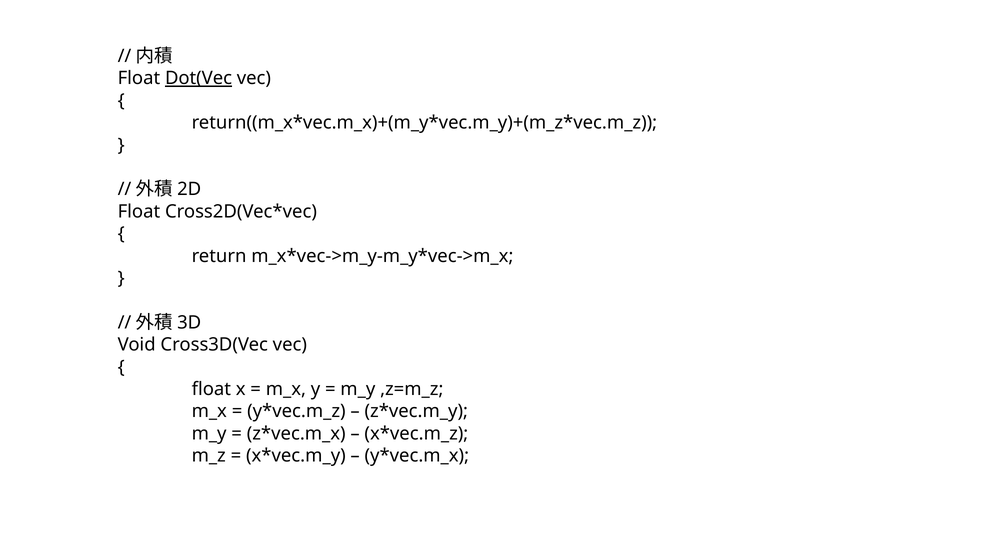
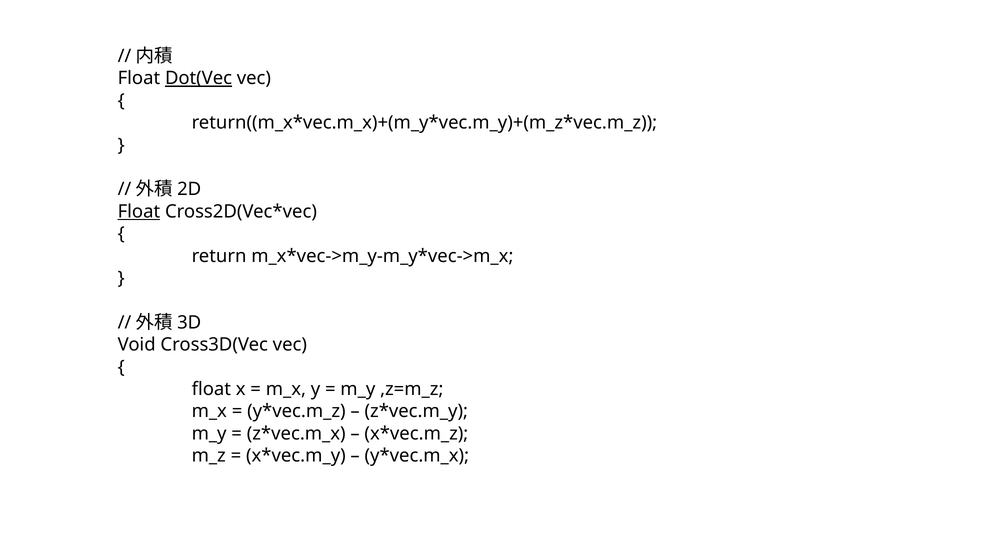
Float at (139, 212) underline: none -> present
